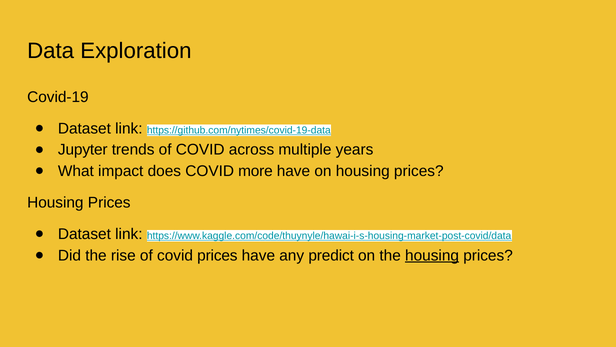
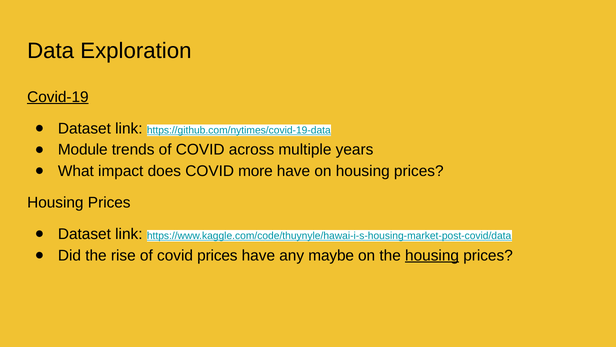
Covid-19 underline: none -> present
Jupyter: Jupyter -> Module
predict: predict -> maybe
